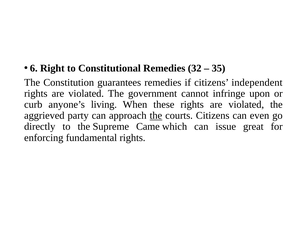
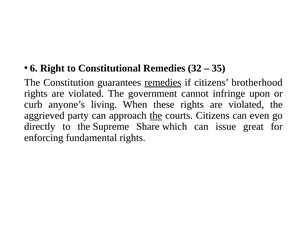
remedies at (163, 83) underline: none -> present
independent: independent -> brotherhood
Came: Came -> Share
